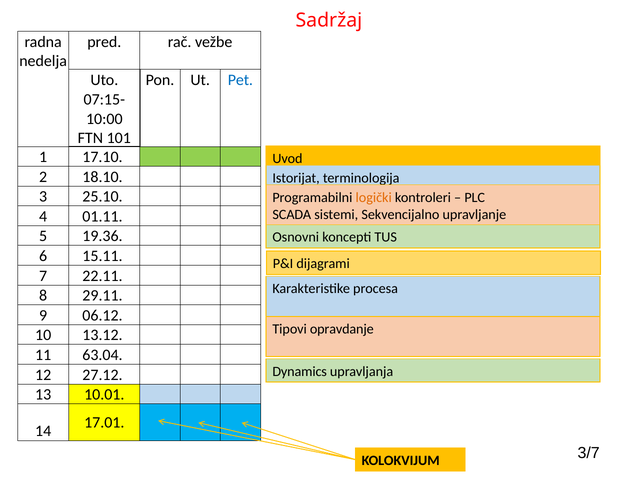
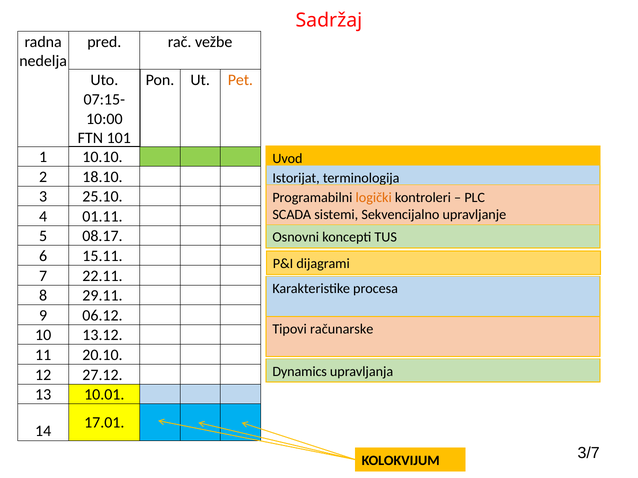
Pet colour: blue -> orange
17.10: 17.10 -> 10.10
19.36: 19.36 -> 08.17
opravdanje: opravdanje -> računarske
63.04: 63.04 -> 20.10
